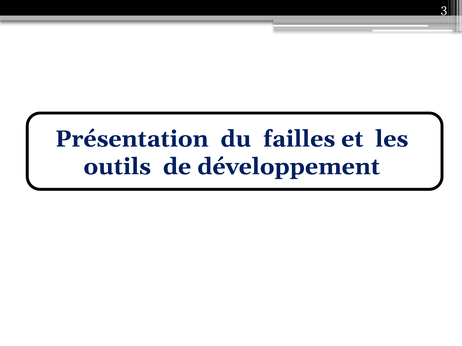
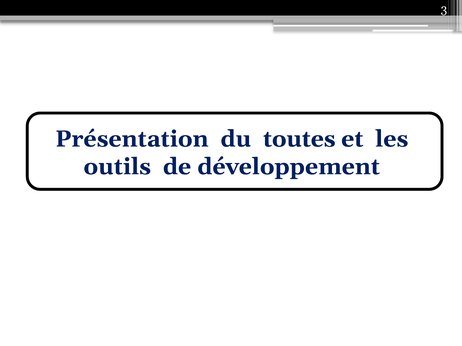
failles: failles -> toutes
